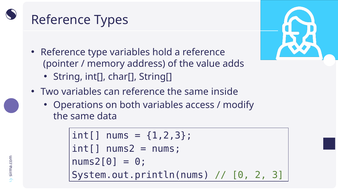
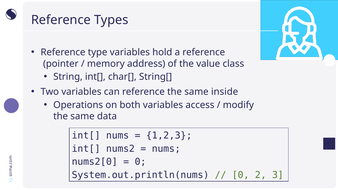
adds: adds -> class
